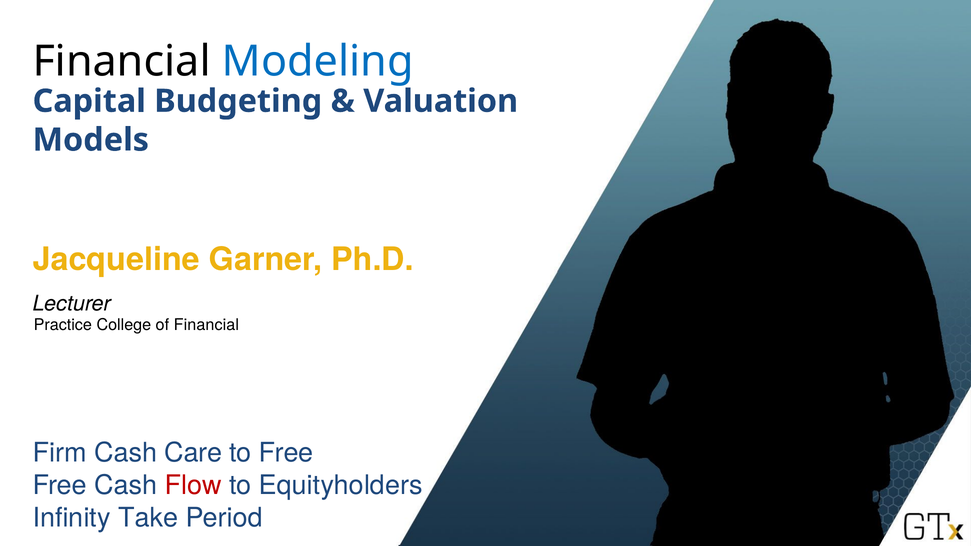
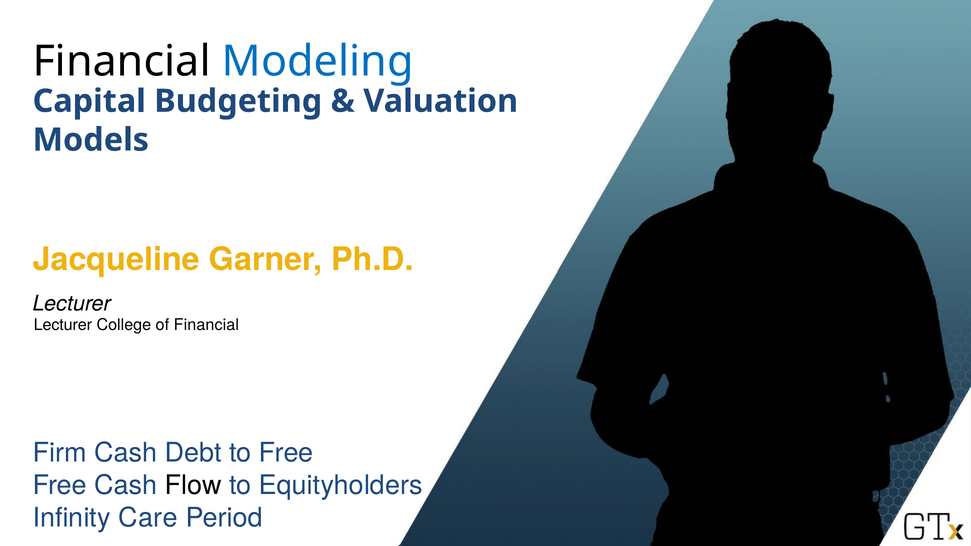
Practice at (63, 325): Practice -> Lecturer
Care: Care -> Debt
Flow colour: red -> black
Take: Take -> Care
